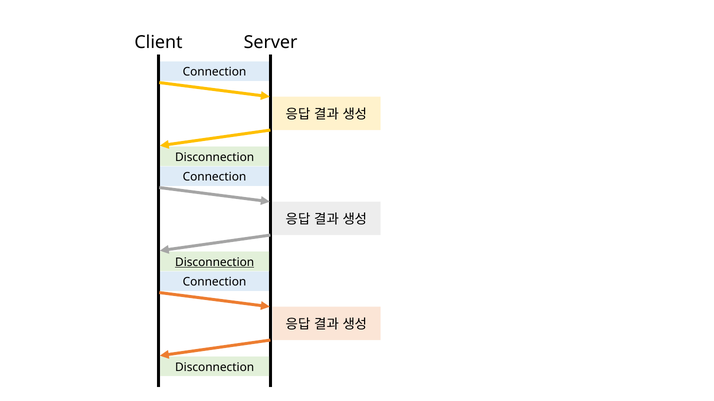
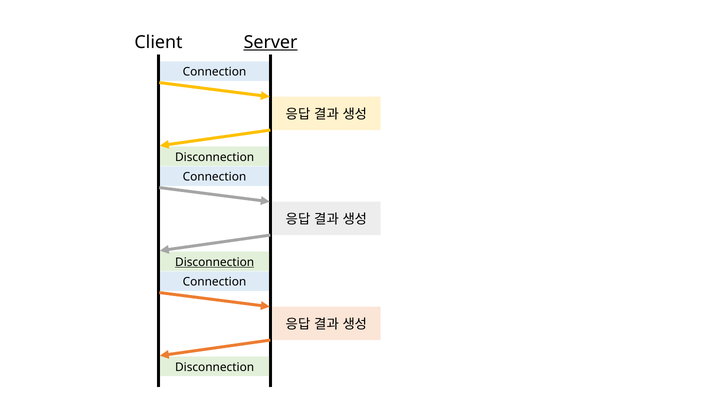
Server underline: none -> present
